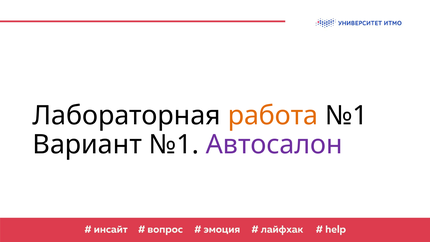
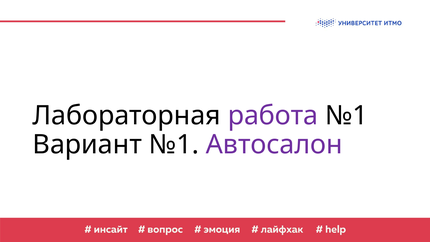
работа colour: orange -> purple
